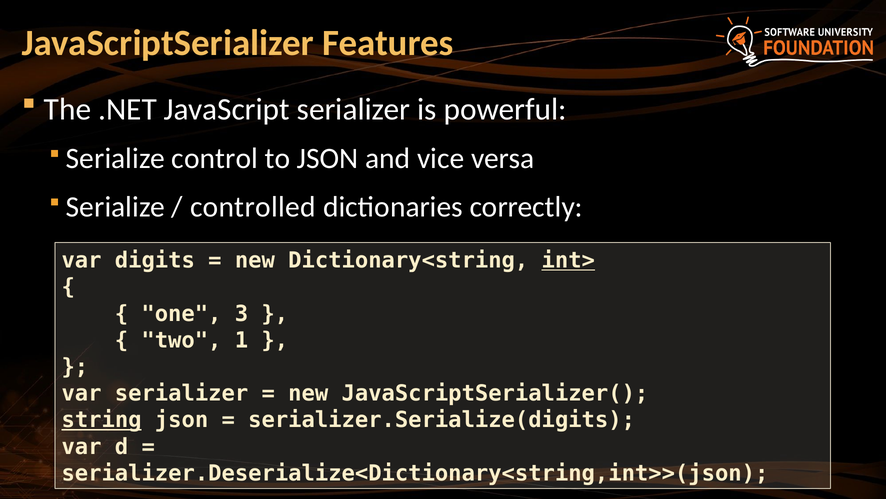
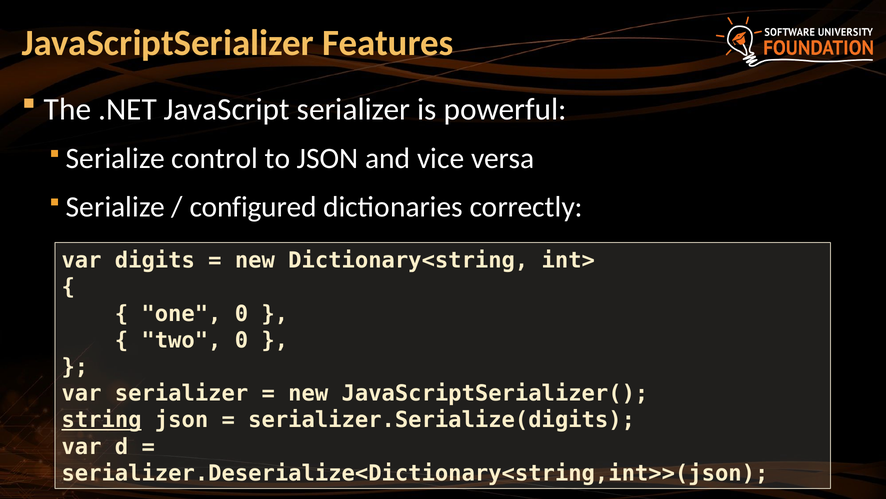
controlled: controlled -> configured
int> underline: present -> none
one 3: 3 -> 0
two 1: 1 -> 0
